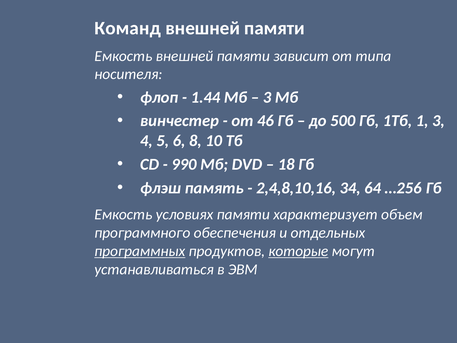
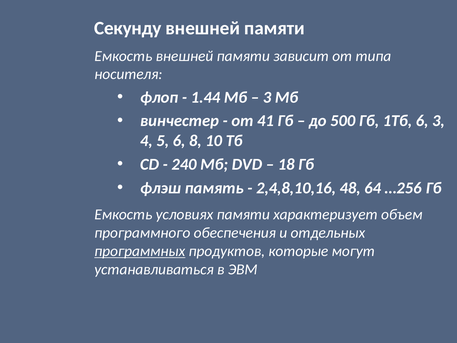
Команд: Команд -> Секунду
46: 46 -> 41
1Тб 1: 1 -> 6
990: 990 -> 240
34: 34 -> 48
которые underline: present -> none
